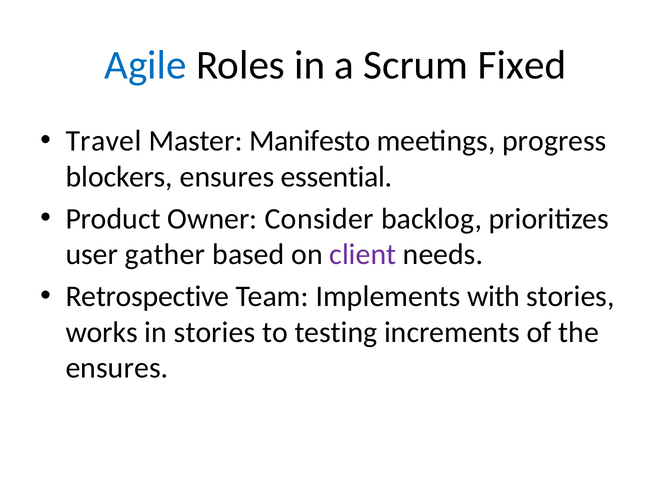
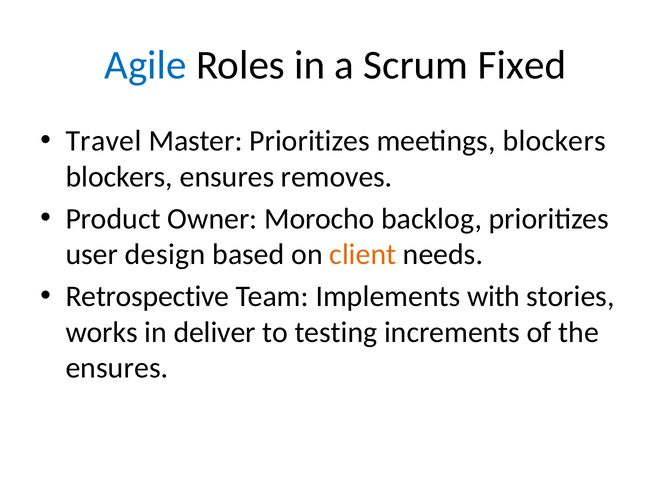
Master Manifesto: Manifesto -> Prioritizes
meetings progress: progress -> blockers
essential: essential -> removes
Consider: Consider -> Morocho
gather: gather -> design
client colour: purple -> orange
in stories: stories -> deliver
